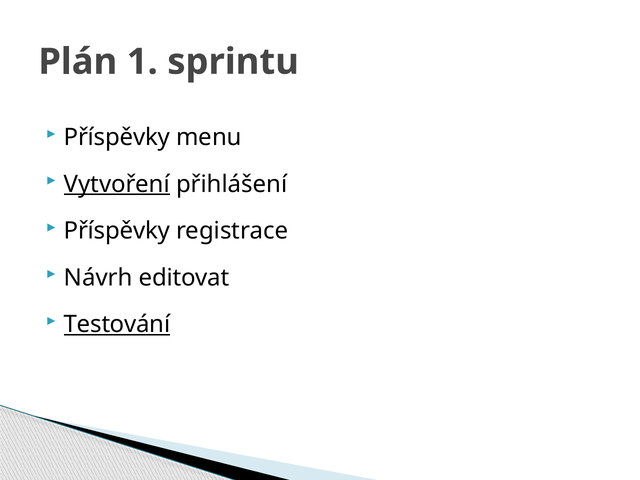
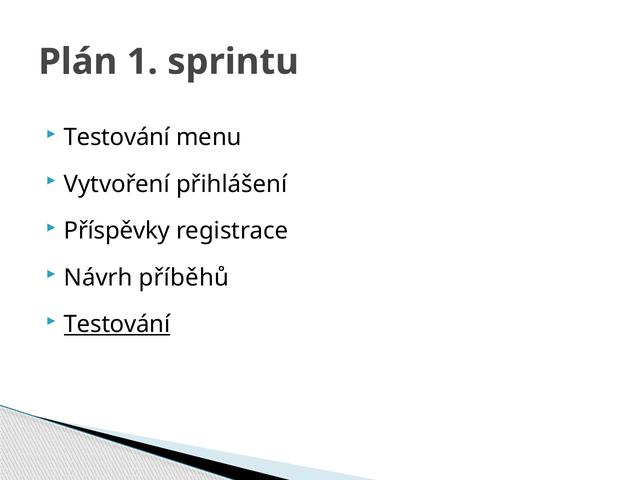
Příspěvky at (117, 137): Příspěvky -> Testování
Vytvoření underline: present -> none
editovat: editovat -> příběhů
